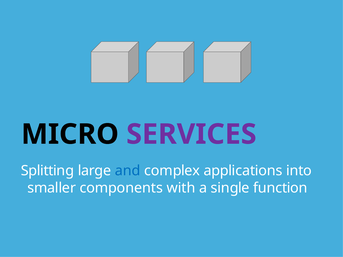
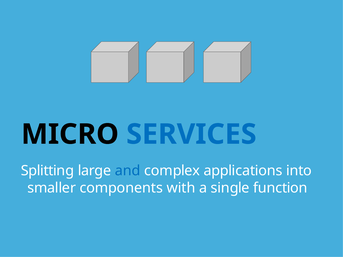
SERVICES colour: purple -> blue
